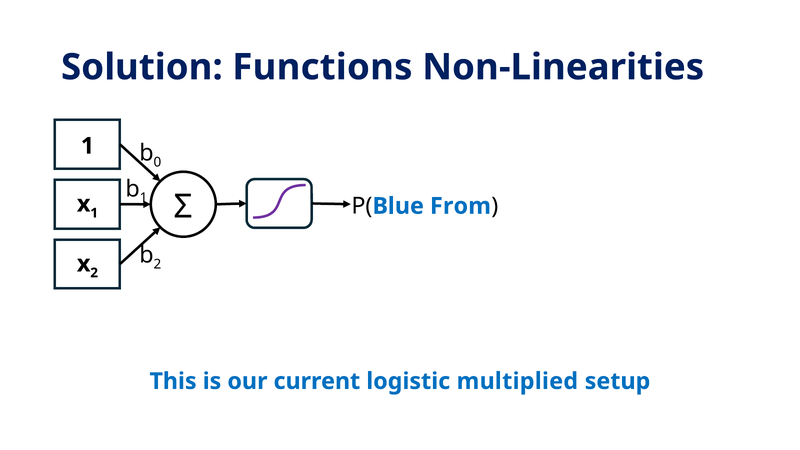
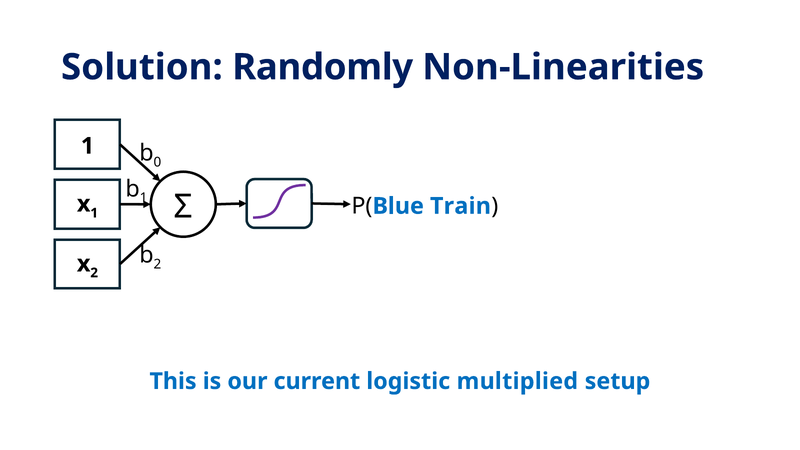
Functions: Functions -> Randomly
From: From -> Train
